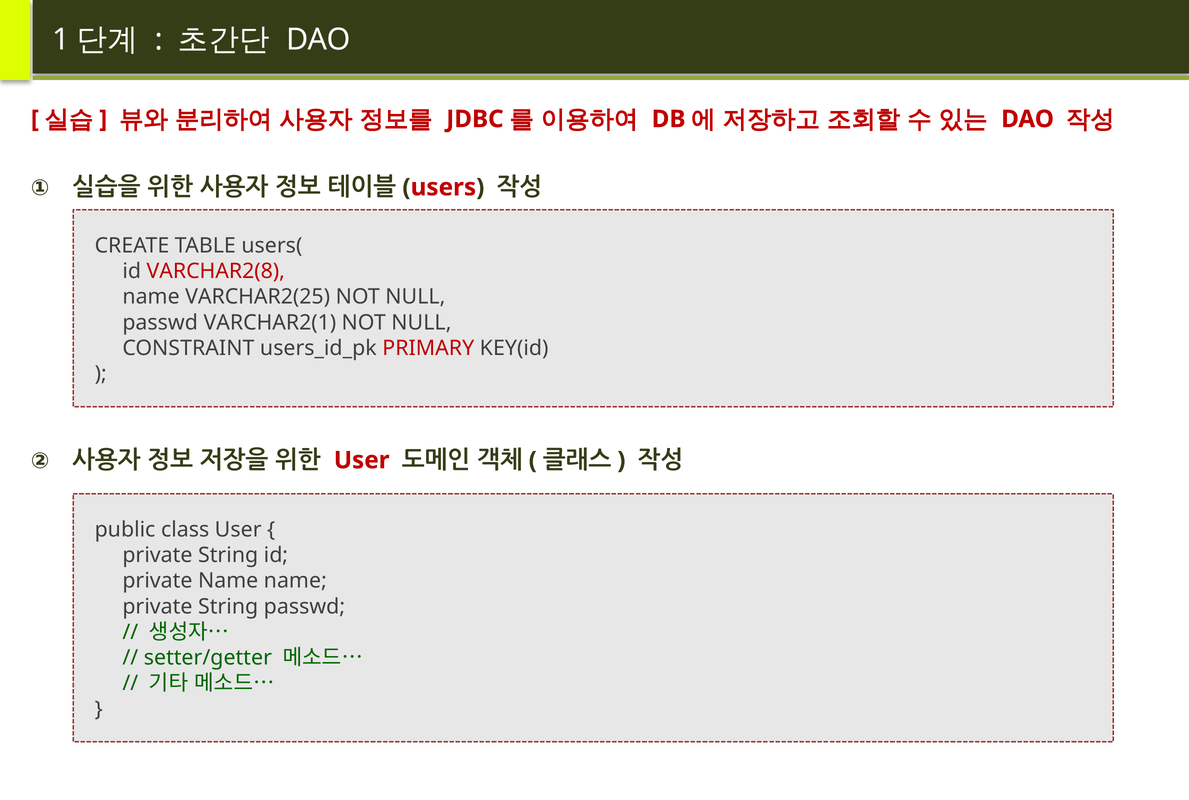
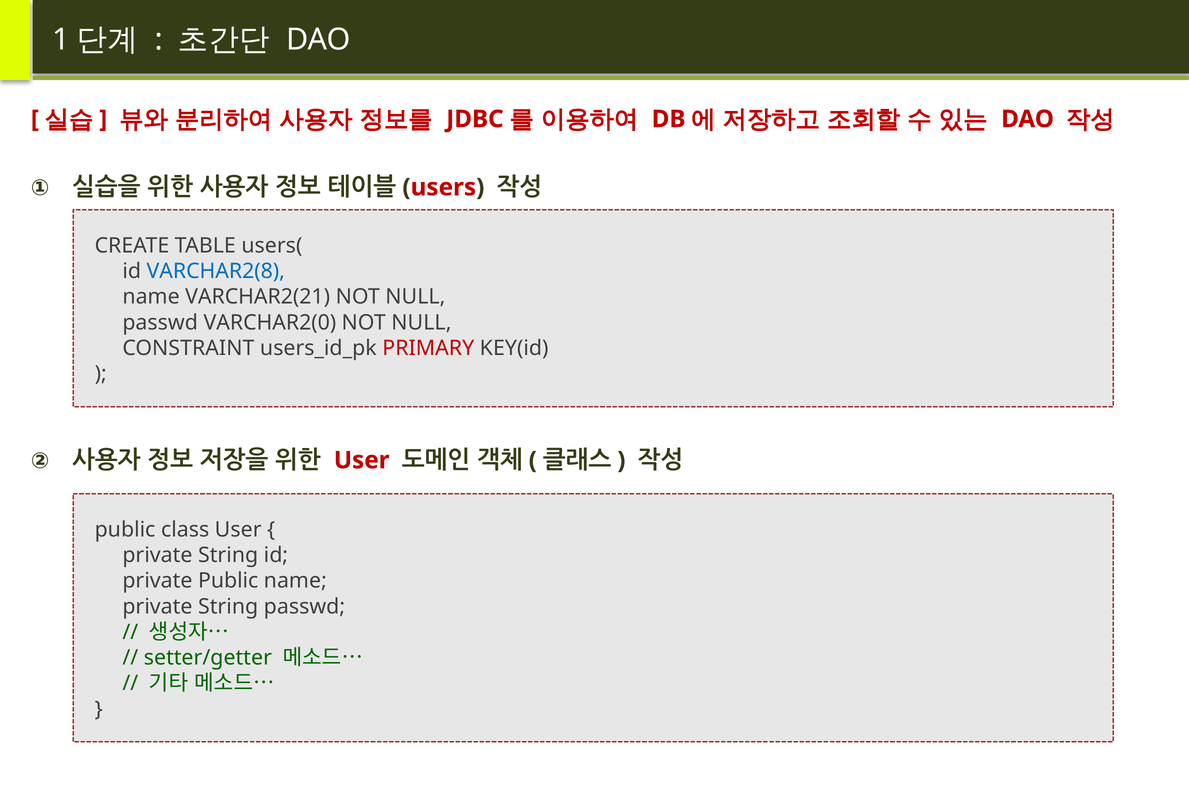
VARCHAR2(8 colour: red -> blue
VARCHAR2(25: VARCHAR2(25 -> VARCHAR2(21
VARCHAR2(1: VARCHAR2(1 -> VARCHAR2(0
private Name: Name -> Public
